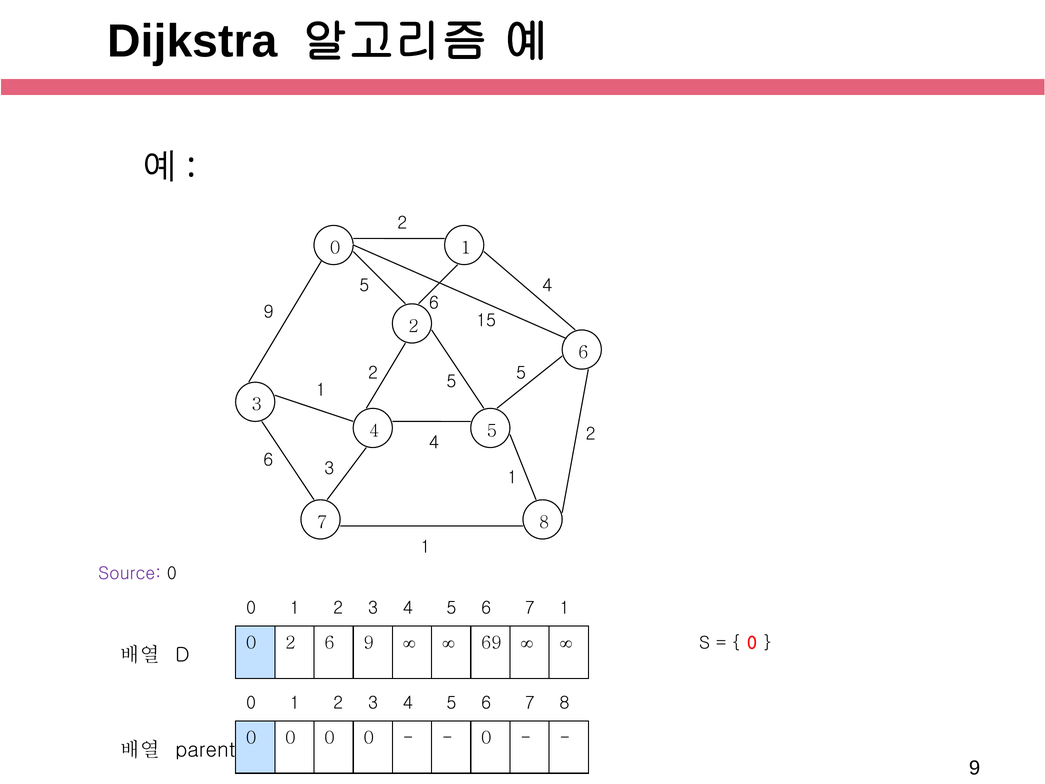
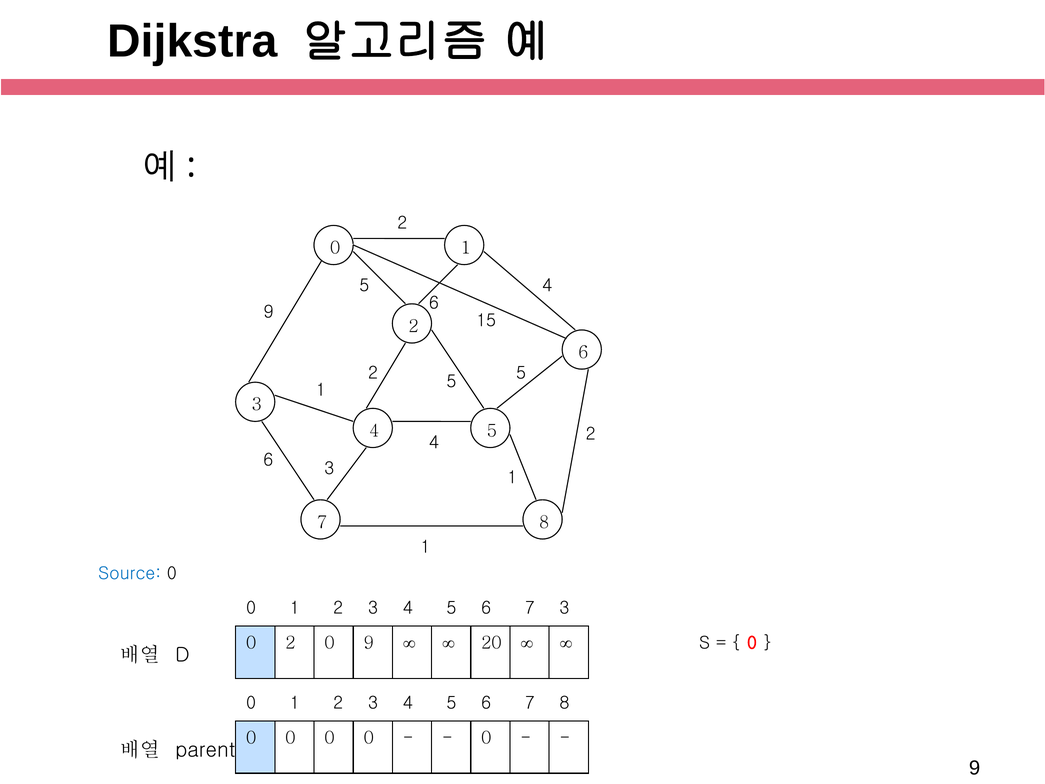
Source colour: purple -> blue
7 1: 1 -> 3
2 6: 6 -> 0
69: 69 -> 20
